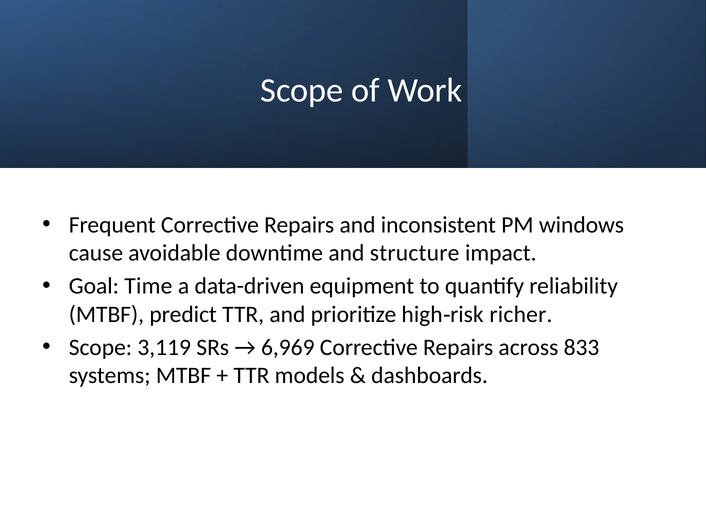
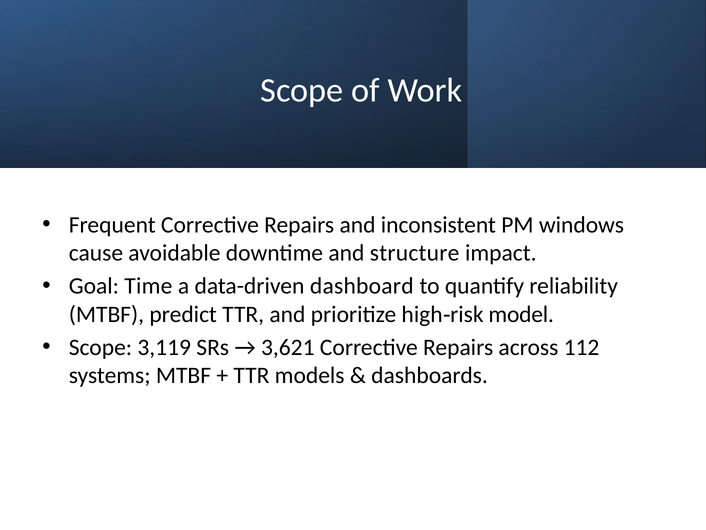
equipment: equipment -> dashboard
richer: richer -> model
6,969: 6,969 -> 3,621
833: 833 -> 112
